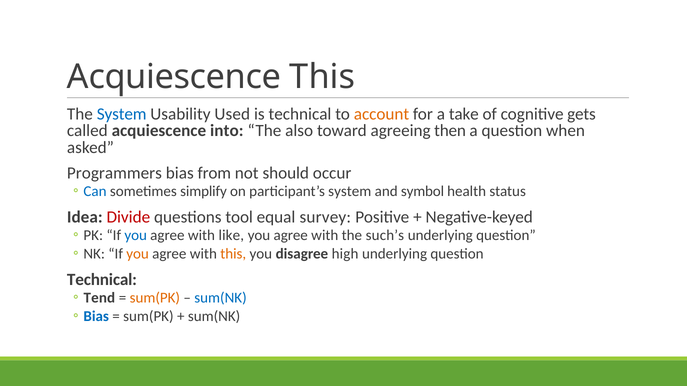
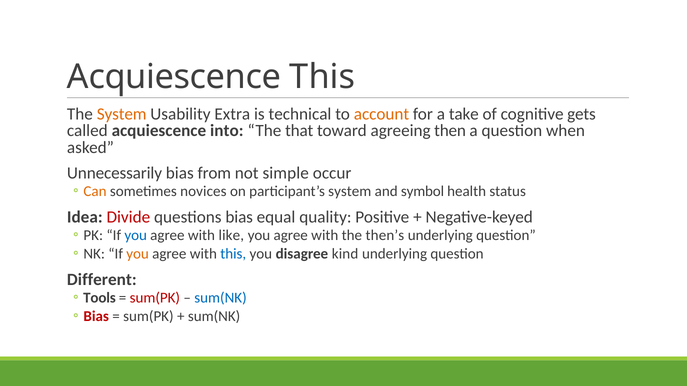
System at (122, 114) colour: blue -> orange
Used: Used -> Extra
also: also -> that
Programmers: Programmers -> Unnecessarily
should: should -> simple
Can colour: blue -> orange
simplify: simplify -> novices
questions tool: tool -> bias
survey: survey -> quality
such’s: such’s -> then’s
this at (233, 254) colour: orange -> blue
high: high -> kind
Technical at (102, 280): Technical -> Different
Tend: Tend -> Tools
sum(PK at (155, 298) colour: orange -> red
Bias at (96, 317) colour: blue -> red
